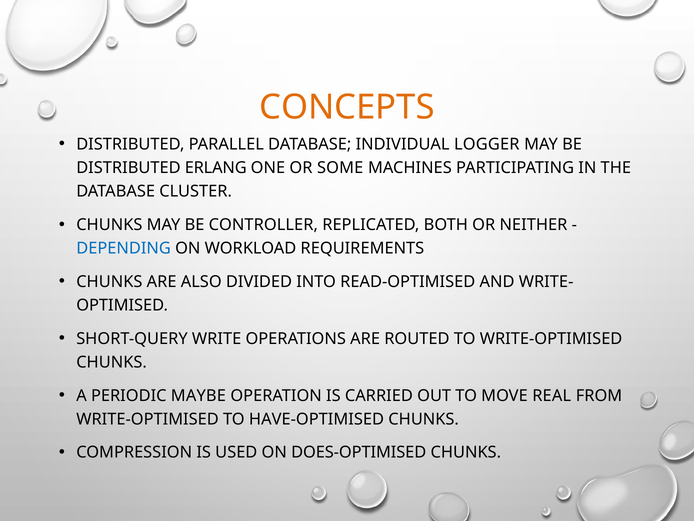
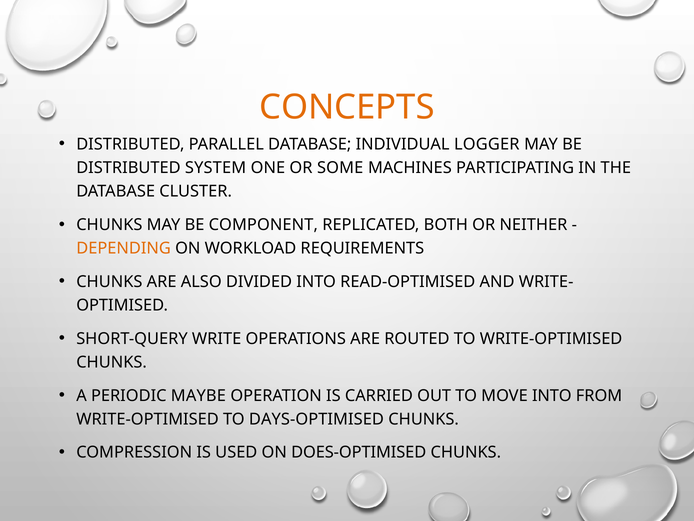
ERLANG: ERLANG -> SYSTEM
CONTROLLER: CONTROLLER -> COMPONENT
DEPENDING colour: blue -> orange
MOVE REAL: REAL -> INTO
HAVE-OPTIMISED: HAVE-OPTIMISED -> DAYS-OPTIMISED
